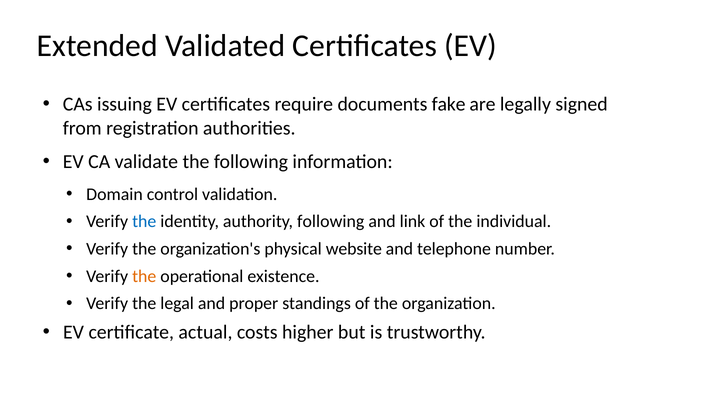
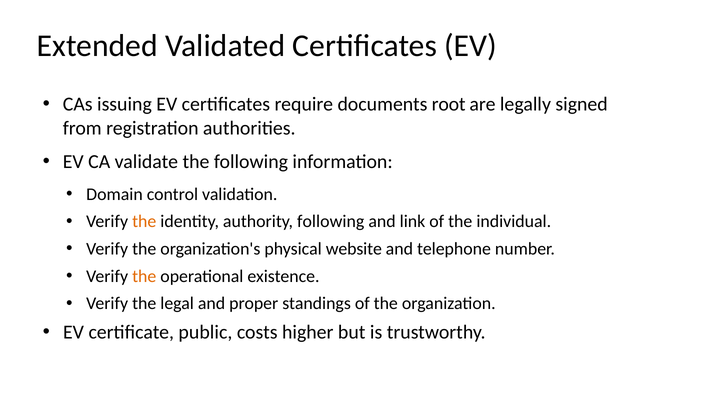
fake: fake -> root
the at (144, 222) colour: blue -> orange
actual: actual -> public
